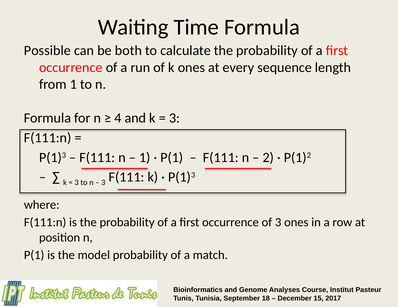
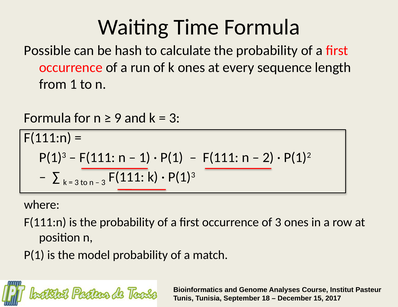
both: both -> hash
4: 4 -> 9
